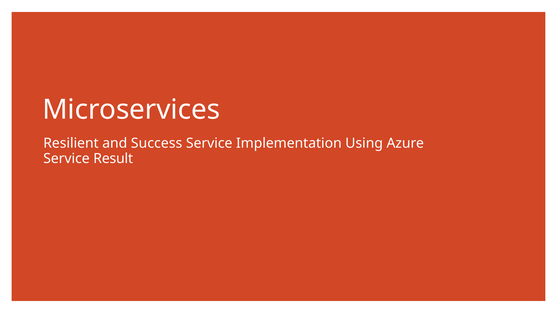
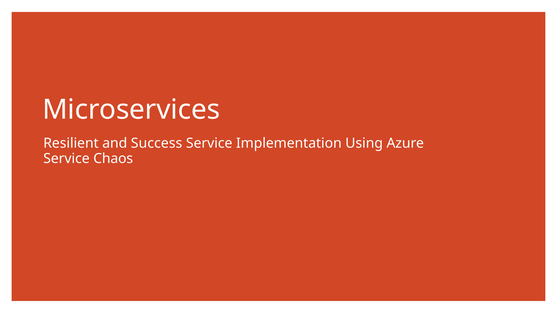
Result: Result -> Chaos
